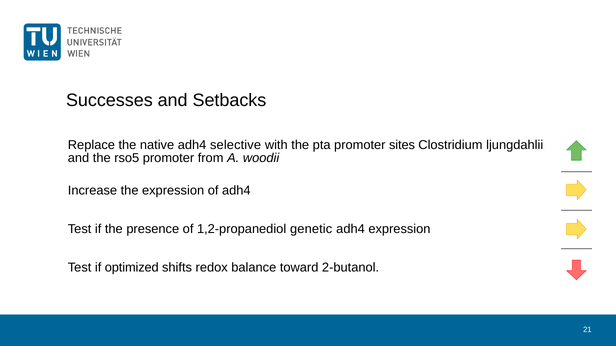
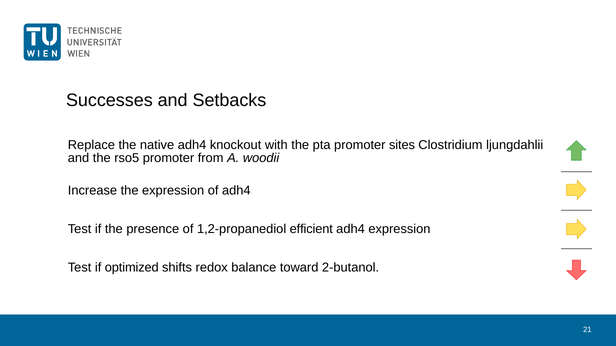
selective: selective -> knockout
genetic: genetic -> efficient
